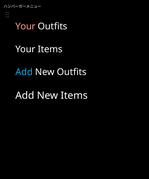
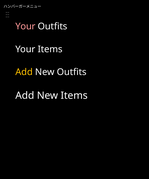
Add at (24, 72) colour: light blue -> yellow
